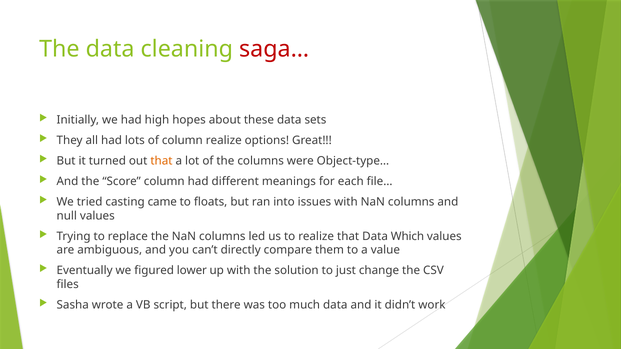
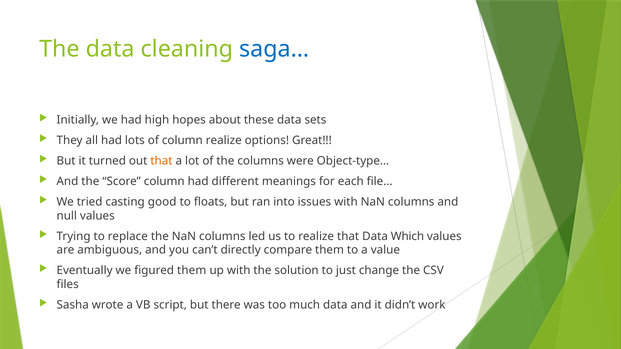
saga… colour: red -> blue
came: came -> good
figured lower: lower -> them
